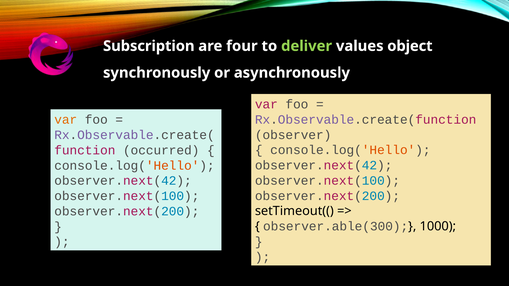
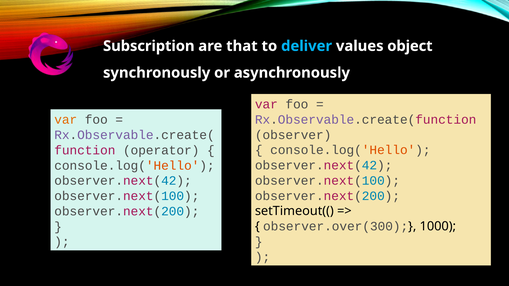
four: four -> that
deliver colour: light green -> light blue
occurred: occurred -> operator
observer.able(300: observer.able(300 -> observer.over(300
